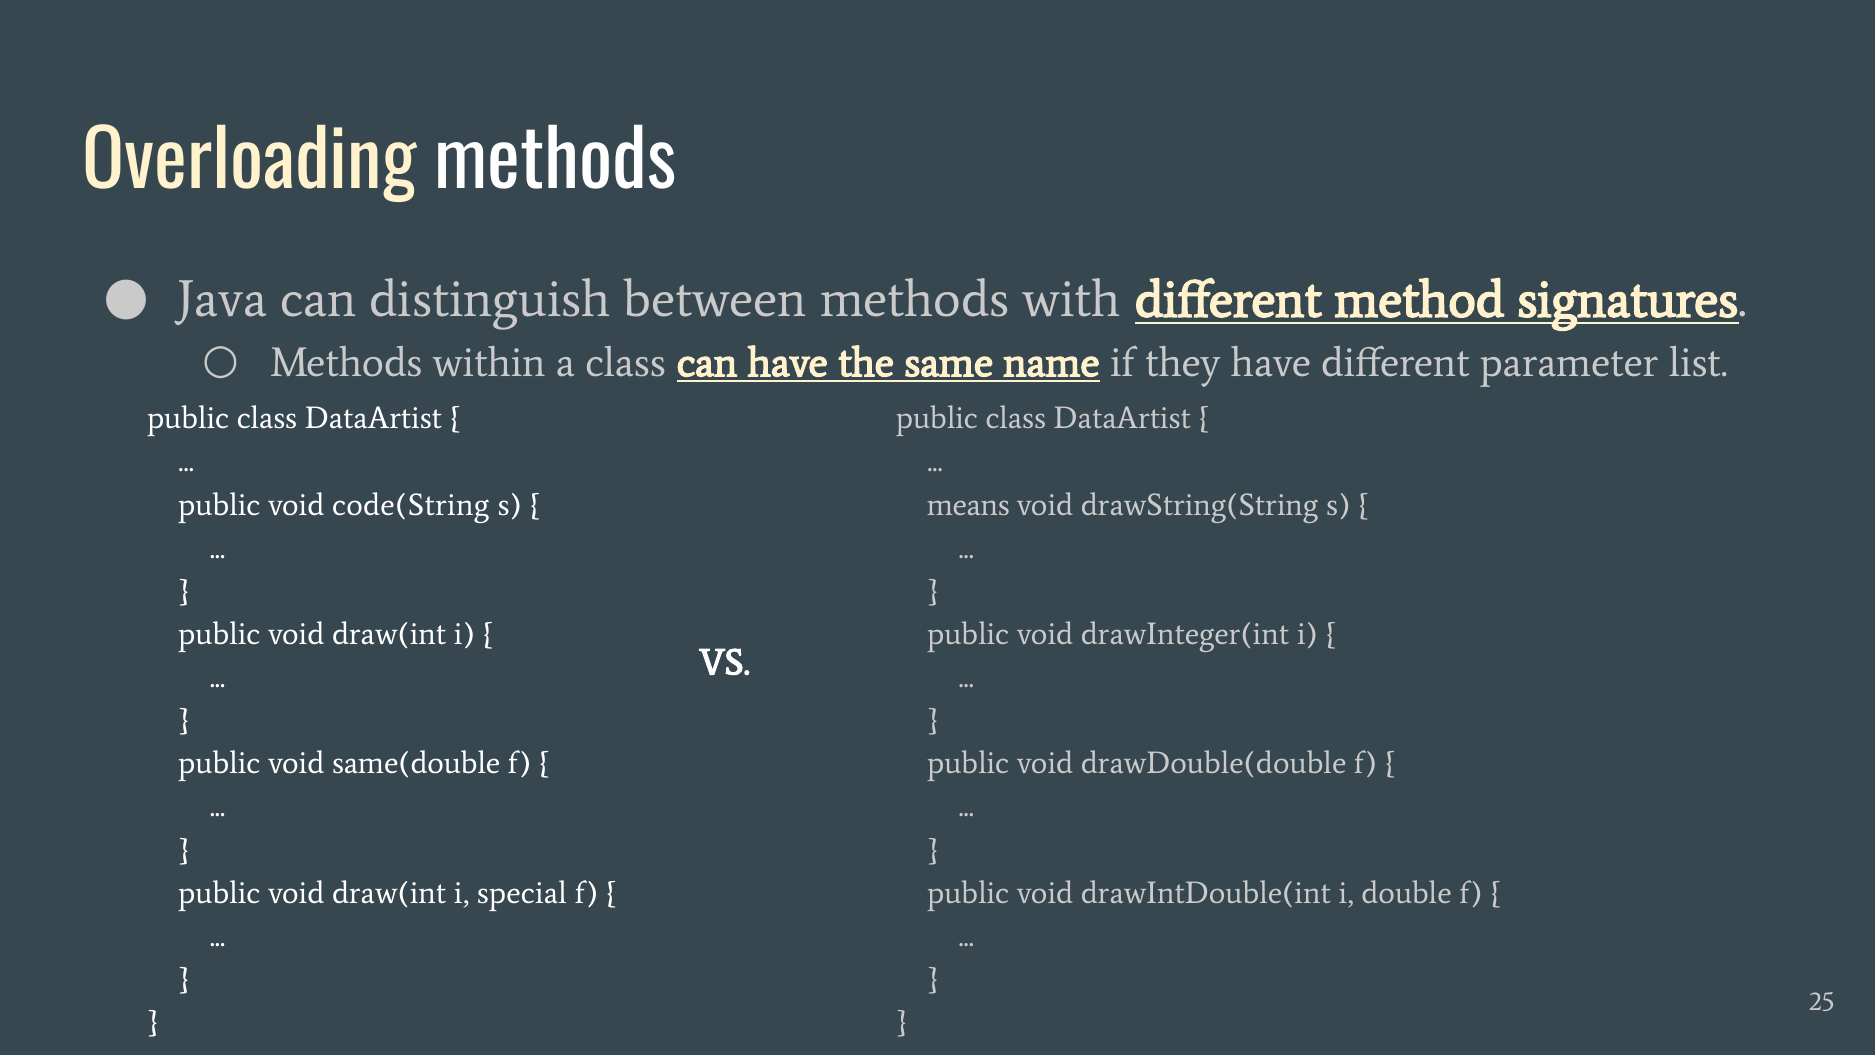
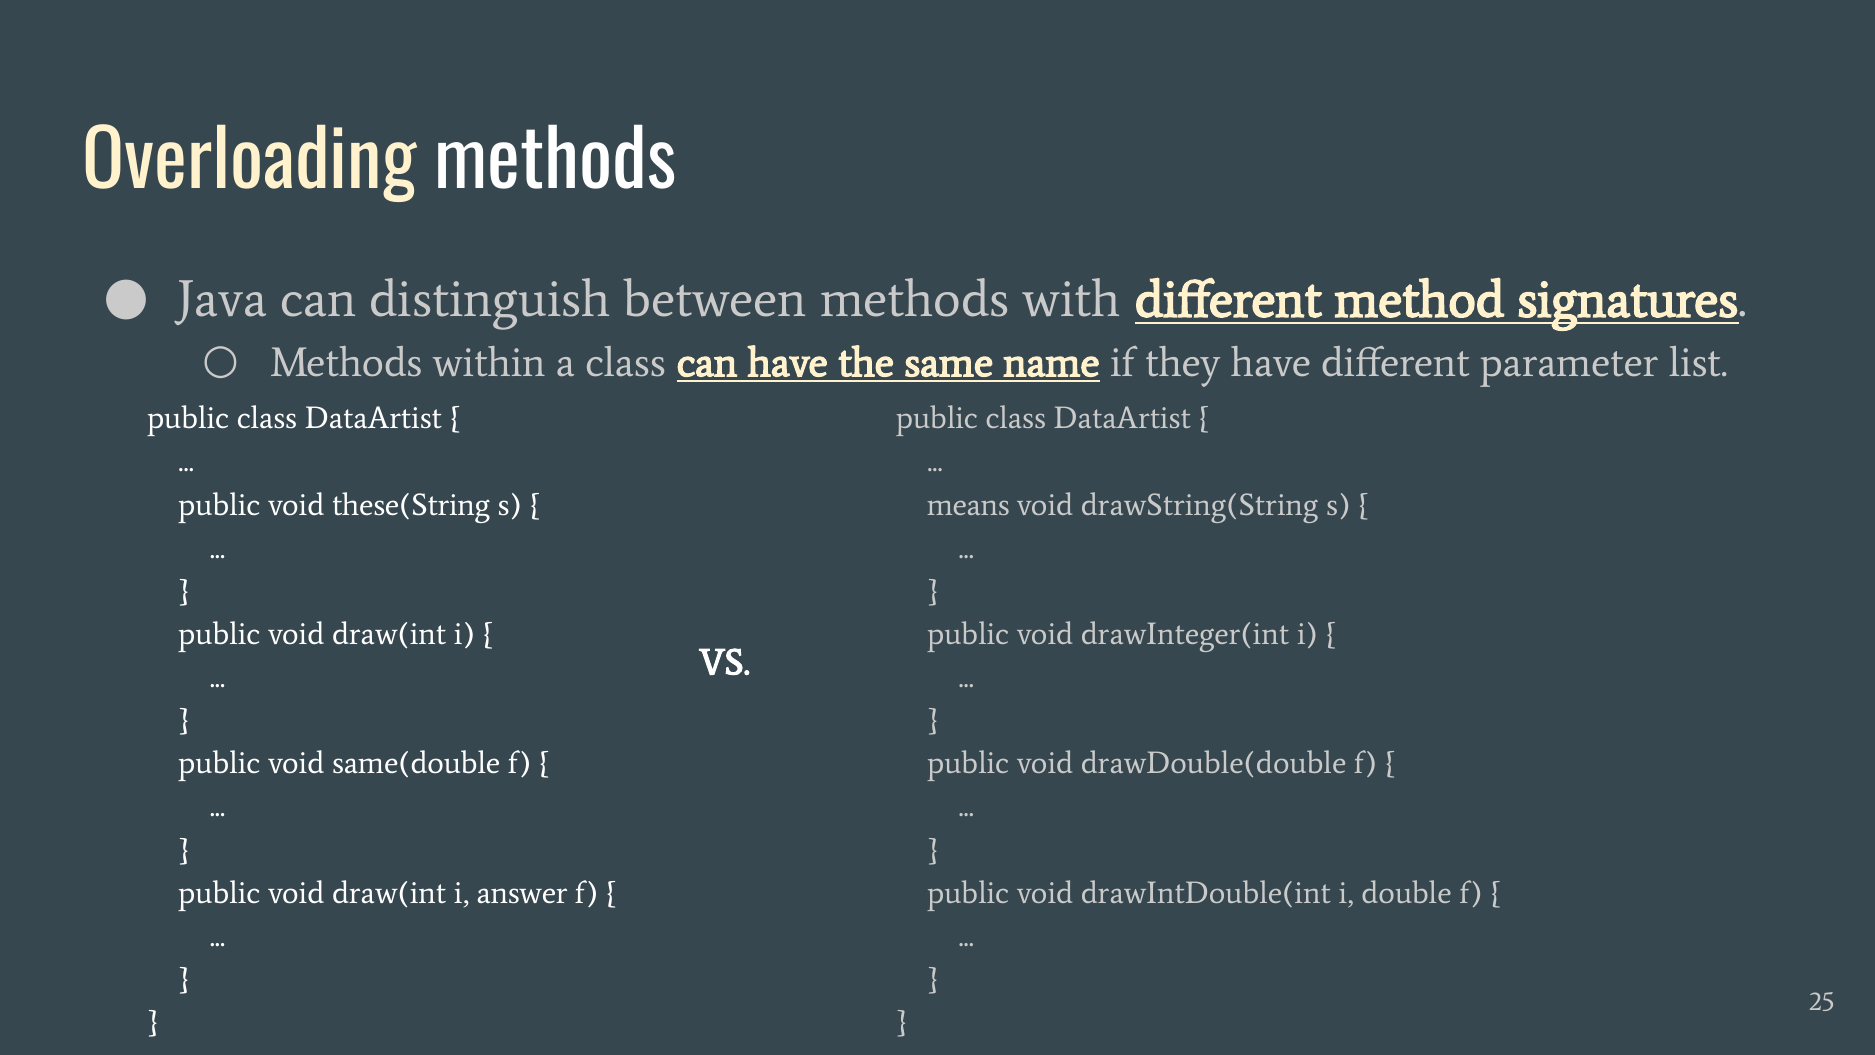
code(String: code(String -> these(String
special: special -> answer
